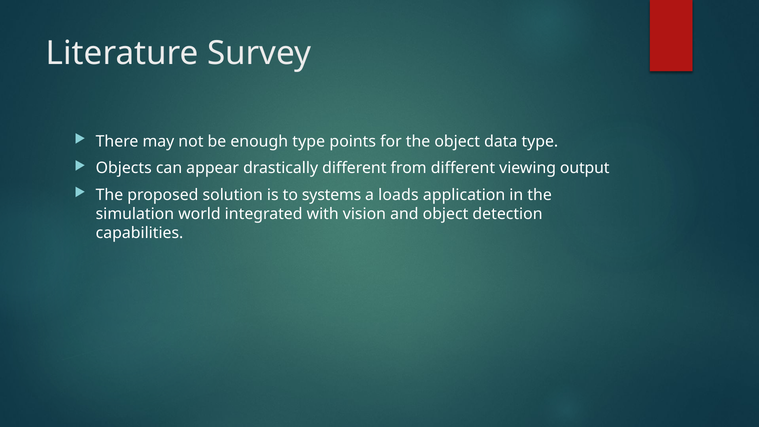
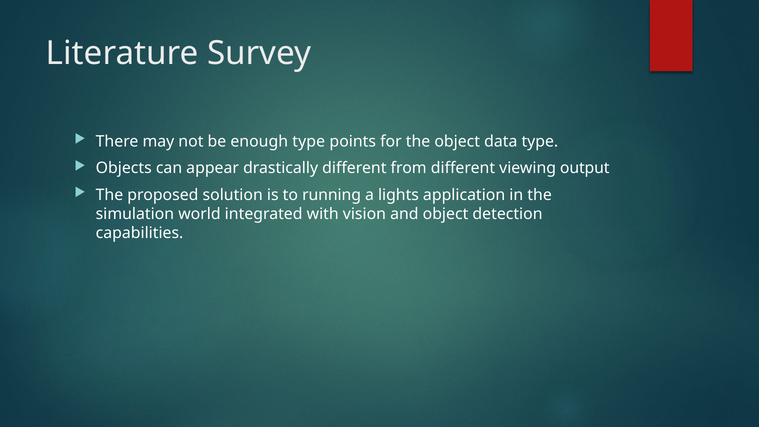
systems: systems -> running
loads: loads -> lights
